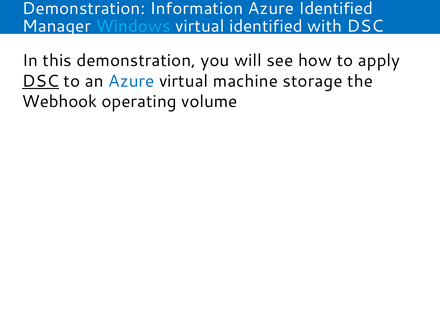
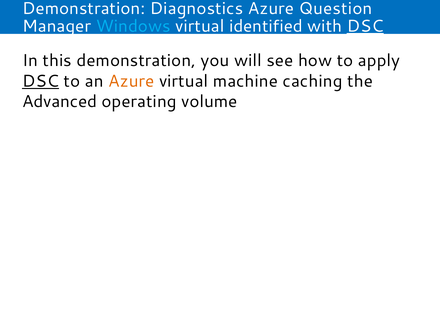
Information: Information -> Diagnostics
Azure Identified: Identified -> Question
DSC at (365, 26) underline: none -> present
Azure at (131, 81) colour: blue -> orange
storage: storage -> caching
Webhook: Webhook -> Advanced
